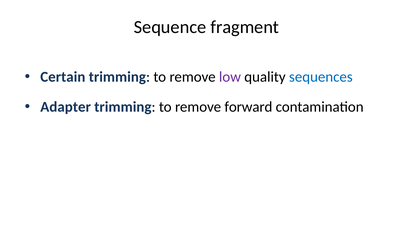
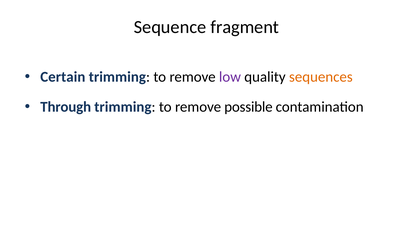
sequences colour: blue -> orange
Adapter: Adapter -> Through
forward: forward -> possible
